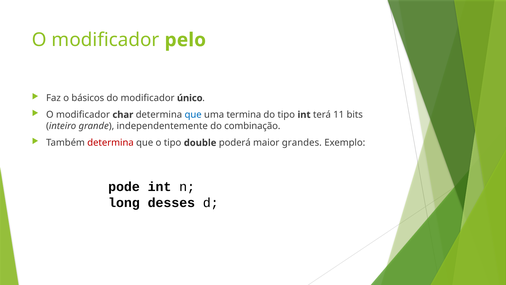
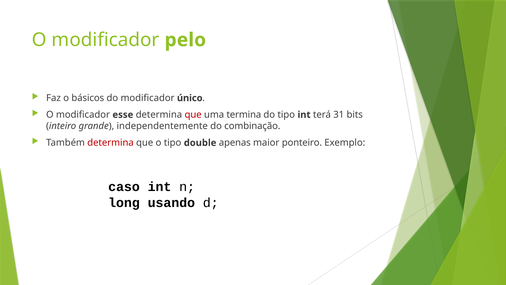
char: char -> esse
que at (193, 115) colour: blue -> red
11: 11 -> 31
poderá: poderá -> apenas
grandes: grandes -> ponteiro
pode: pode -> caso
desses: desses -> usando
